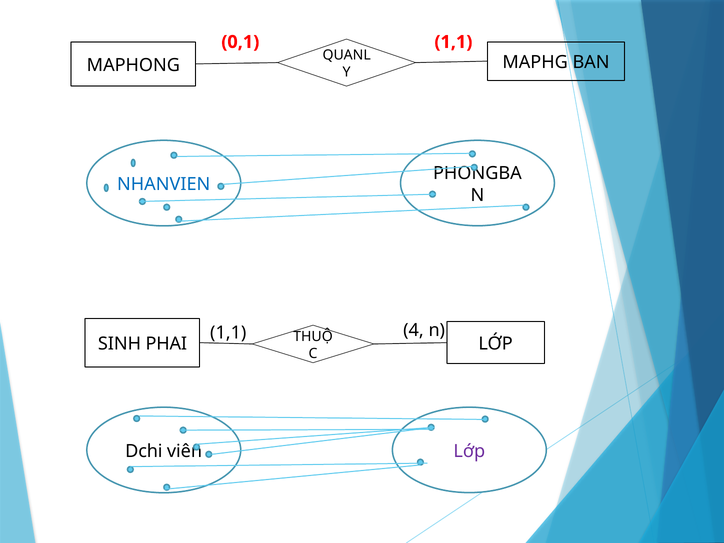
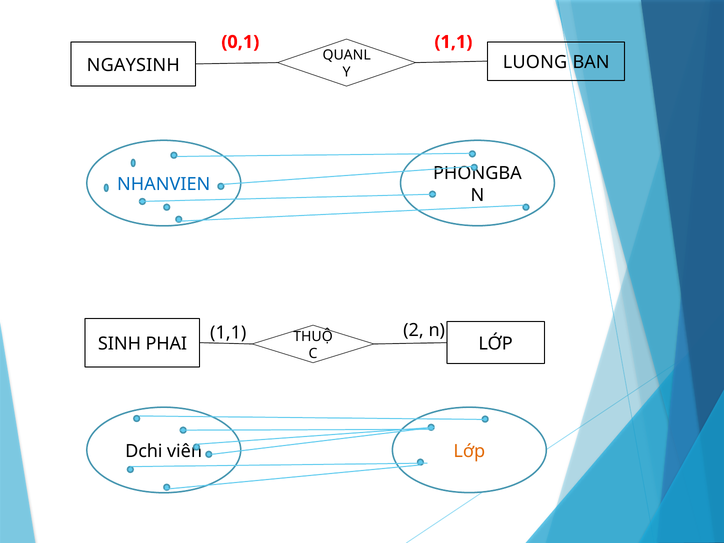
MAPHG: MAPHG -> LUONG
MAPHONG: MAPHONG -> NGAYSINH
4: 4 -> 2
Lớp at (469, 451) colour: purple -> orange
